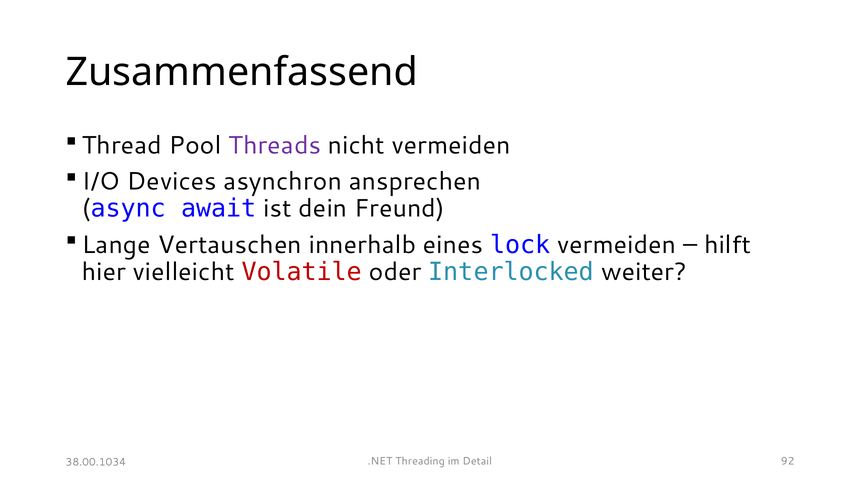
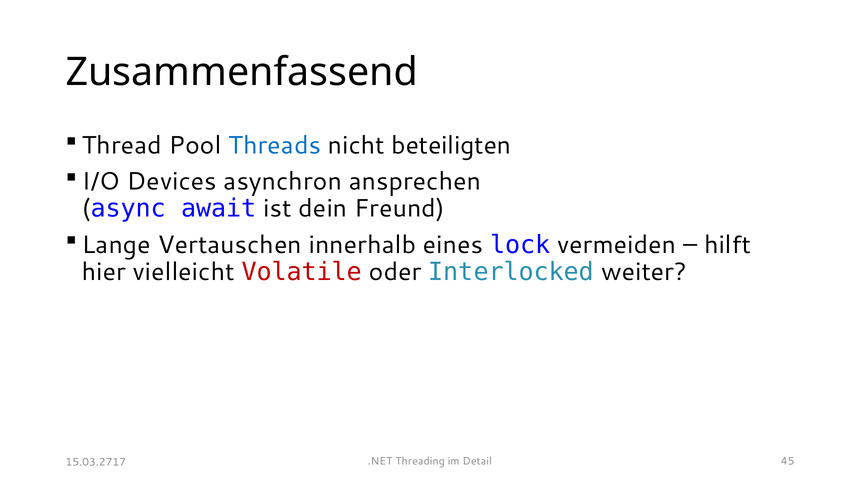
Threads colour: purple -> blue
nicht vermeiden: vermeiden -> beteiligten
92: 92 -> 45
38.00.1034: 38.00.1034 -> 15.03.2717
